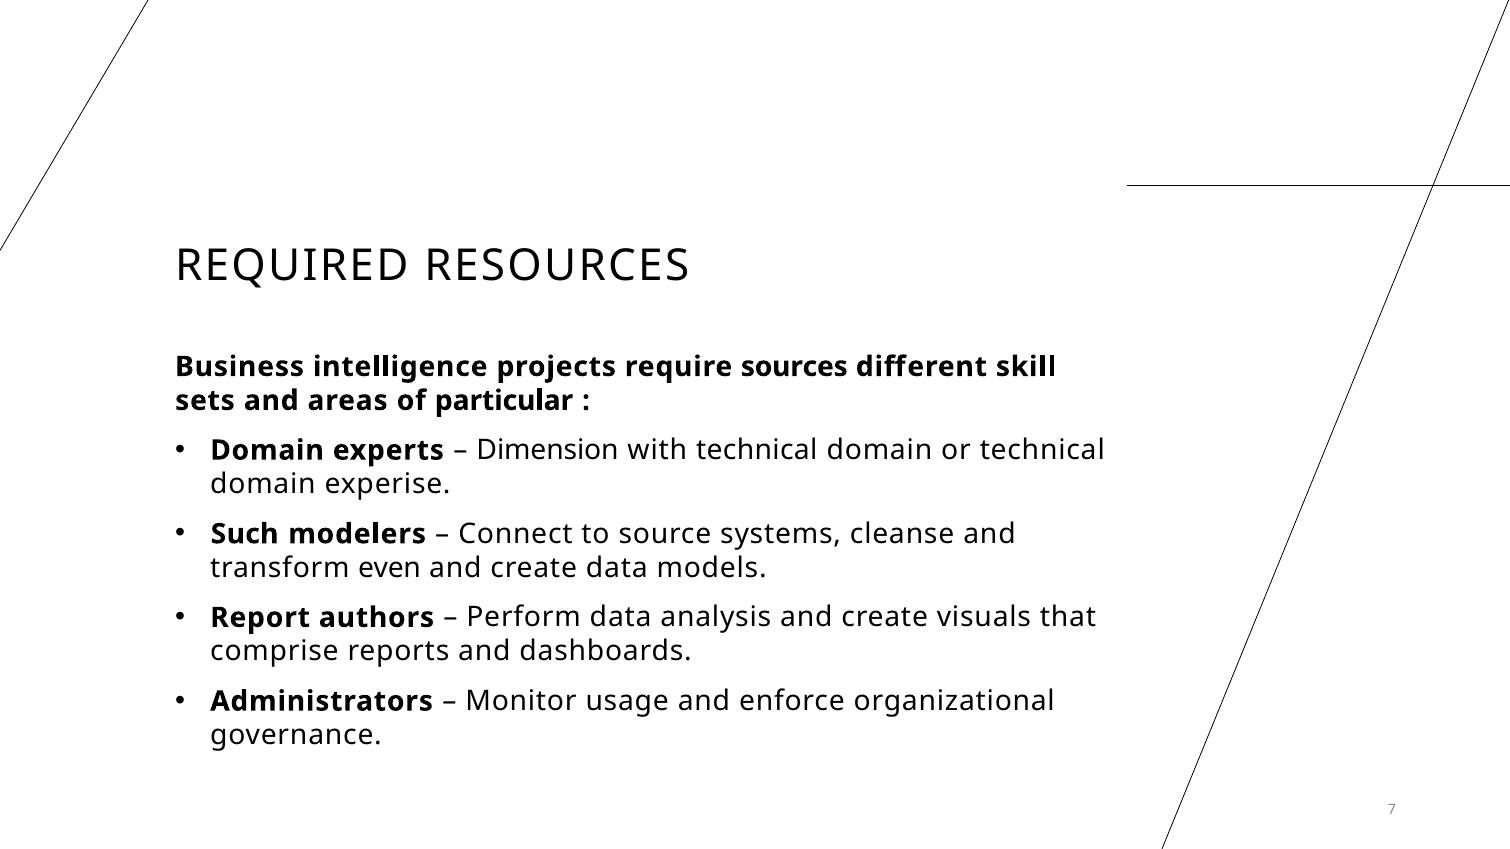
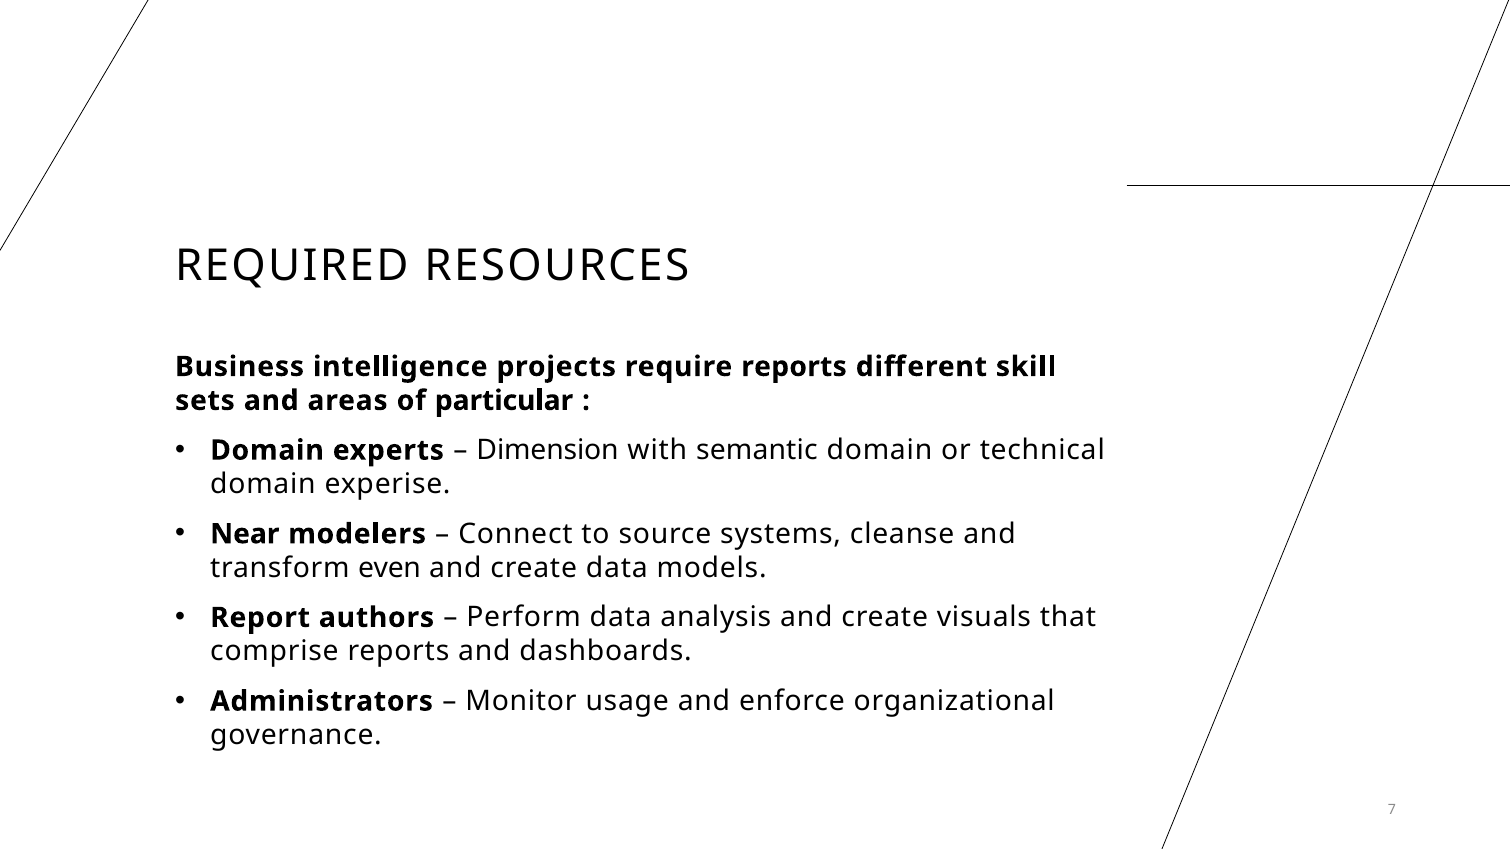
require sources: sources -> reports
with technical: technical -> semantic
Such: Such -> Near
